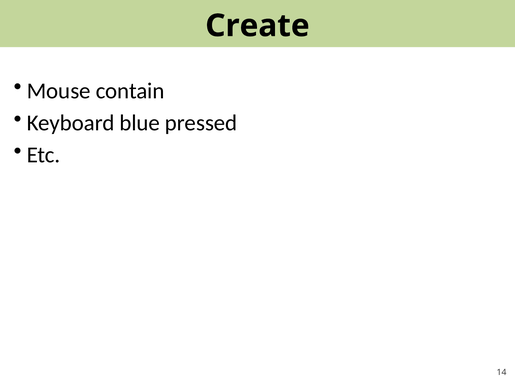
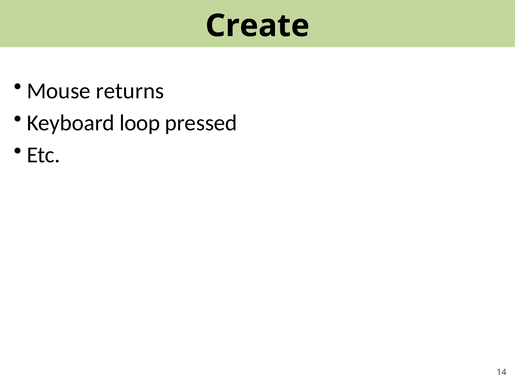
contain: contain -> returns
blue: blue -> loop
